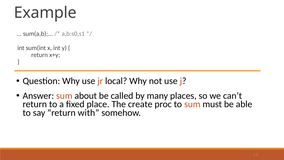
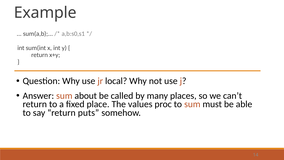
create: create -> values
with: with -> puts
